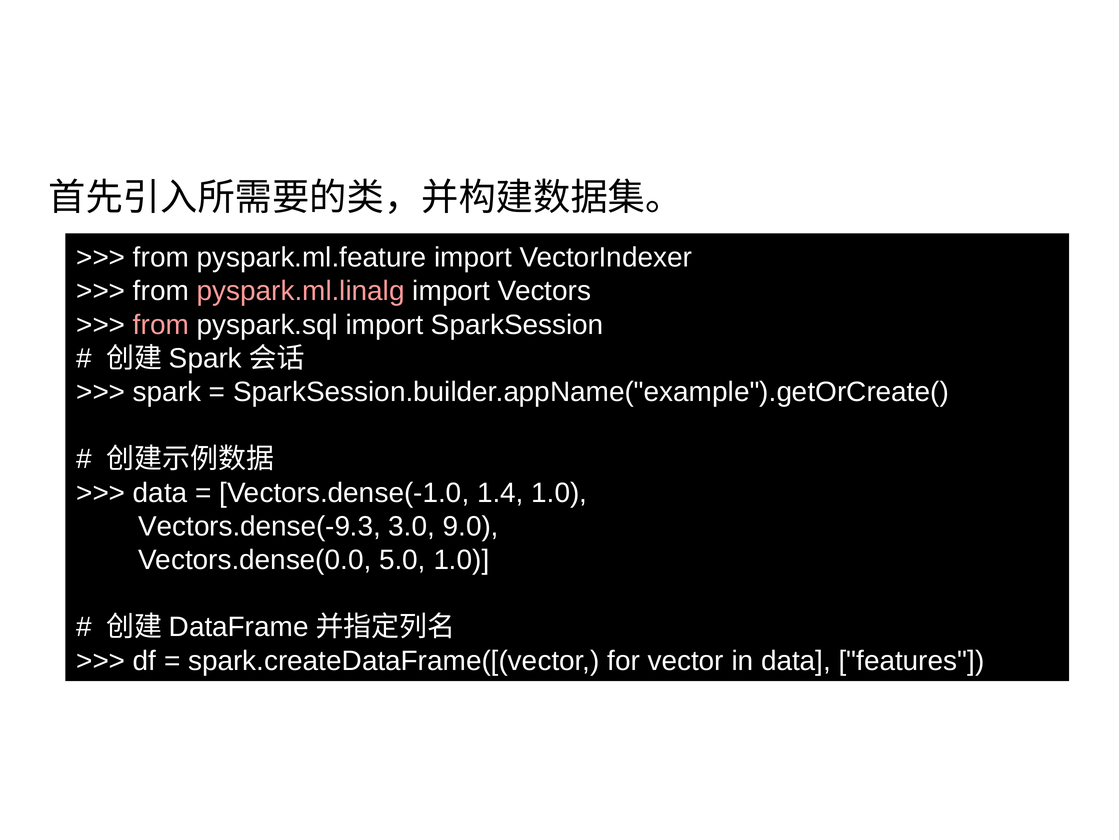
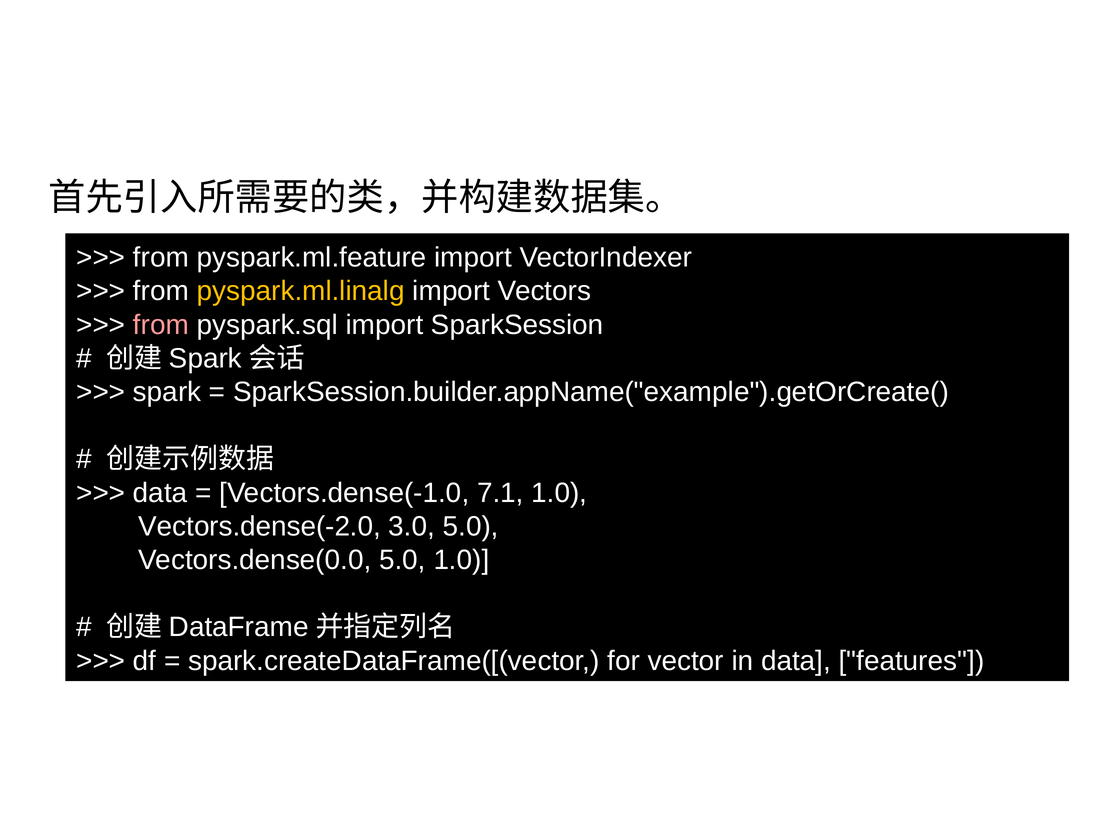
pyspark.ml.linalg colour: pink -> yellow
1.4: 1.4 -> 7.1
Vectors.dense(-9.3: Vectors.dense(-9.3 -> Vectors.dense(-2.0
3.0 9.0: 9.0 -> 5.0
